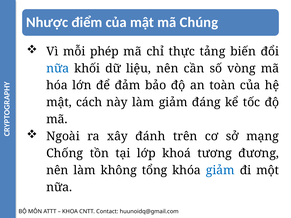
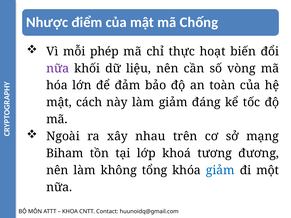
Chúng: Chúng -> Chống
tảng: tảng -> hoạt
nữa at (58, 69) colour: blue -> purple
đánh: đánh -> nhau
Chống: Chống -> Biham
